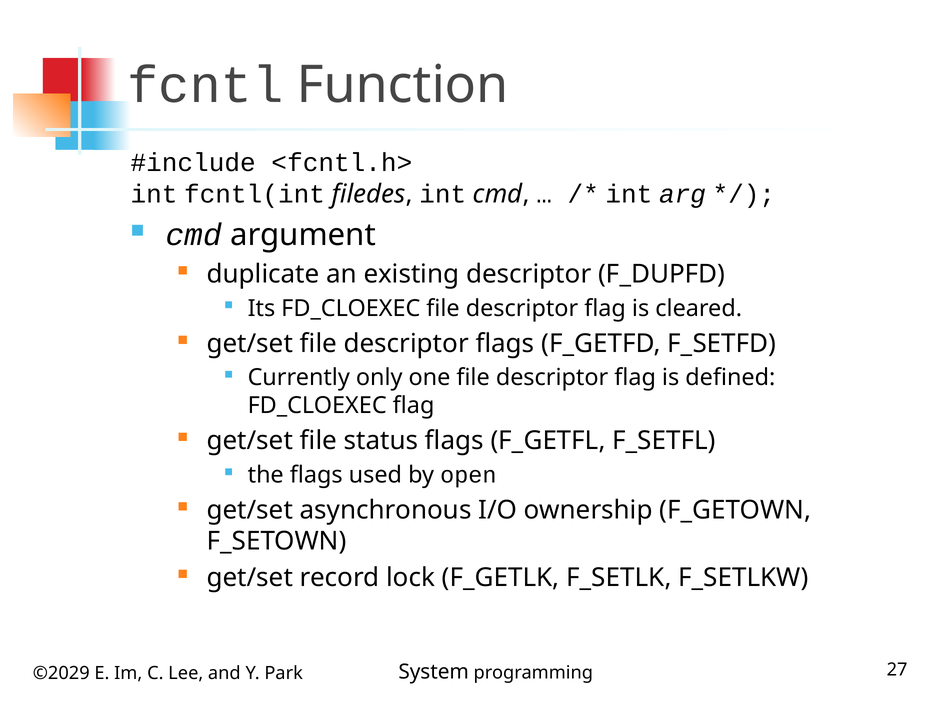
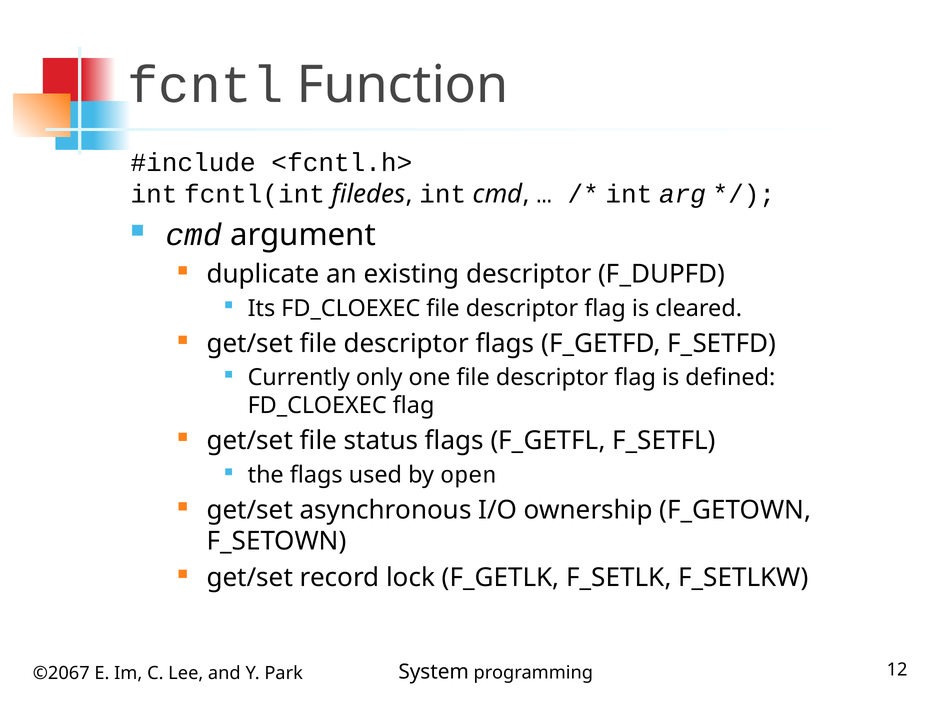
©2029: ©2029 -> ©2067
27: 27 -> 12
